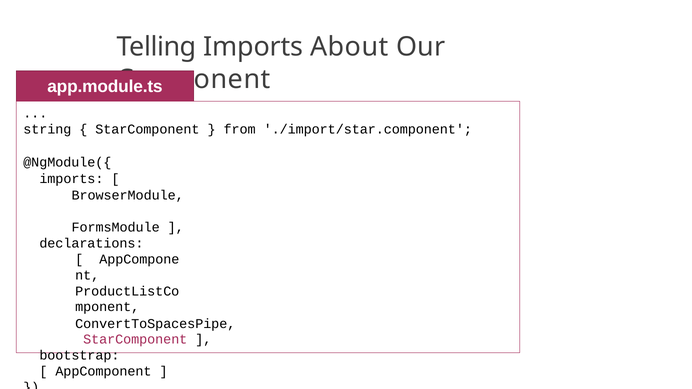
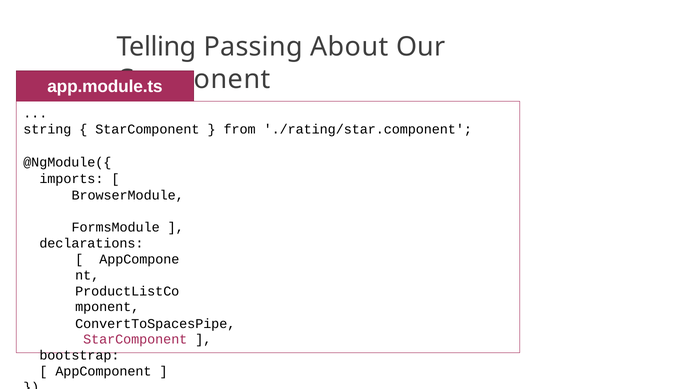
Telling Imports: Imports -> Passing
./import/star.component: ./import/star.component -> ./rating/star.component
